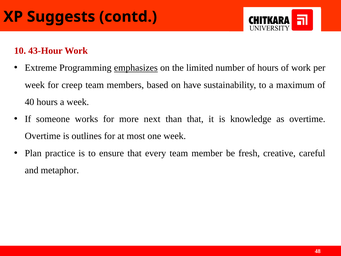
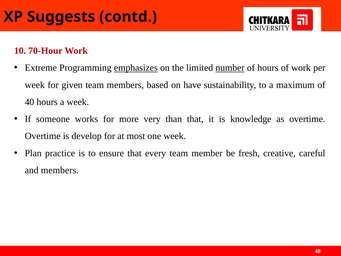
43-Hour: 43-Hour -> 70-Hour
number underline: none -> present
creep: creep -> given
next: next -> very
outlines: outlines -> develop
and metaphor: metaphor -> members
